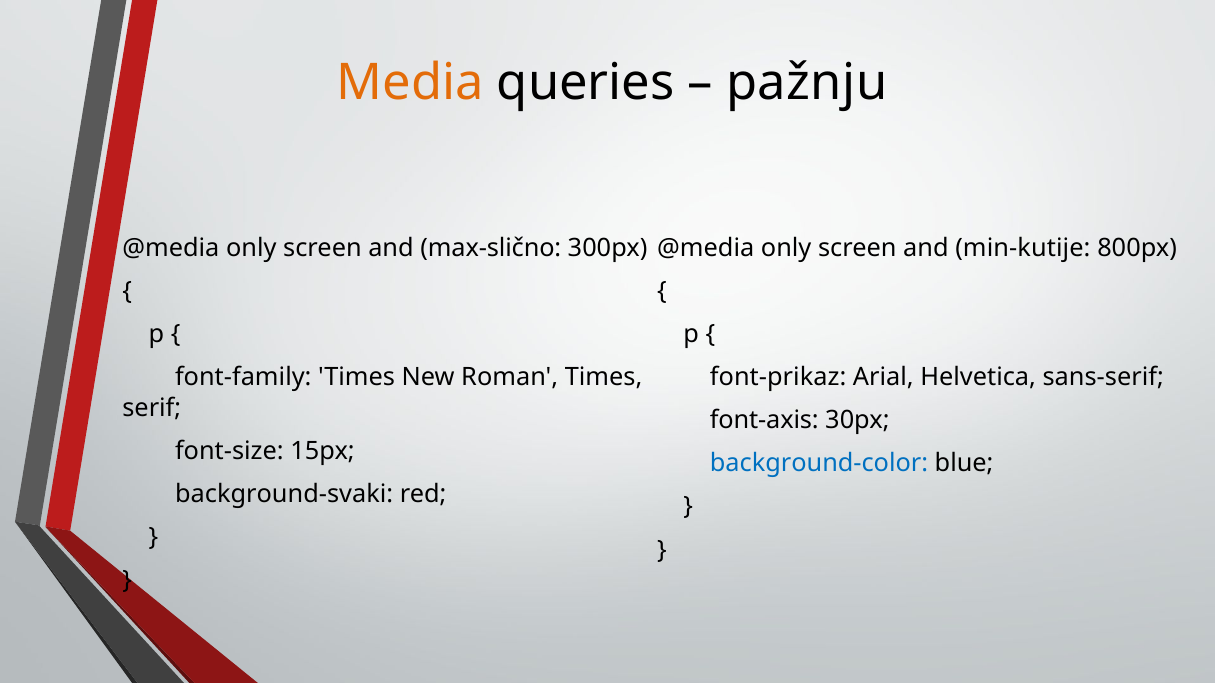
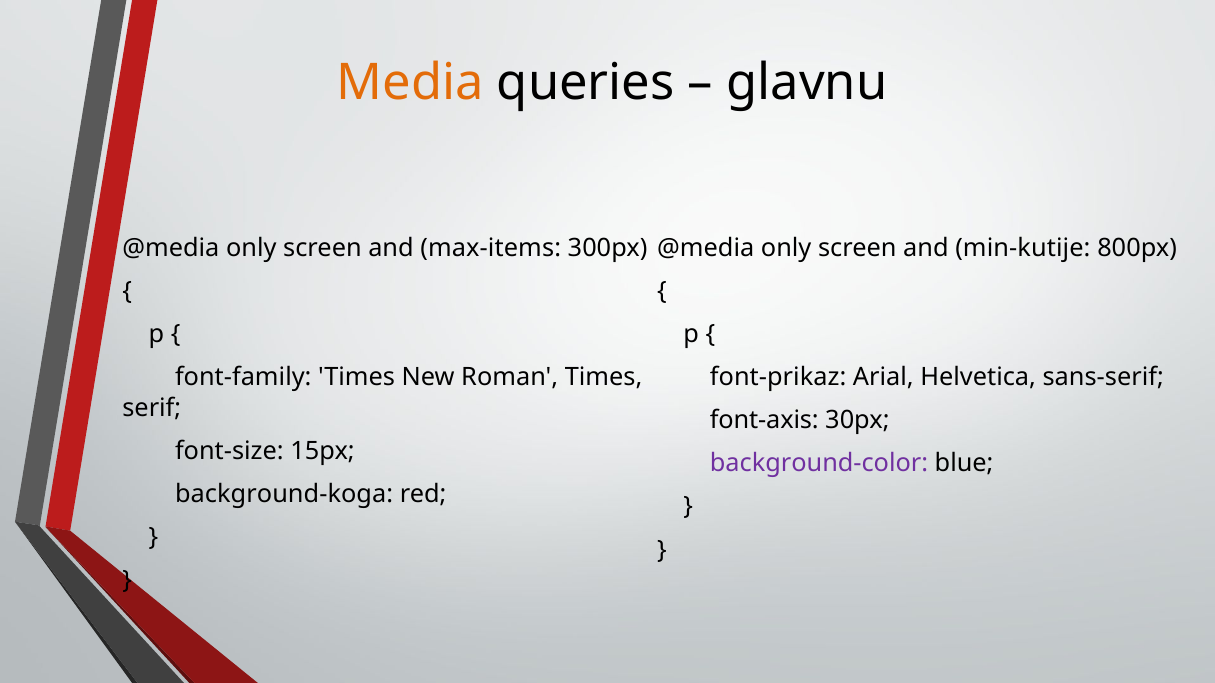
pažnju: pažnju -> glavnu
max-slično: max-slično -> max-items
background-color colour: blue -> purple
background-svaki: background-svaki -> background-koga
